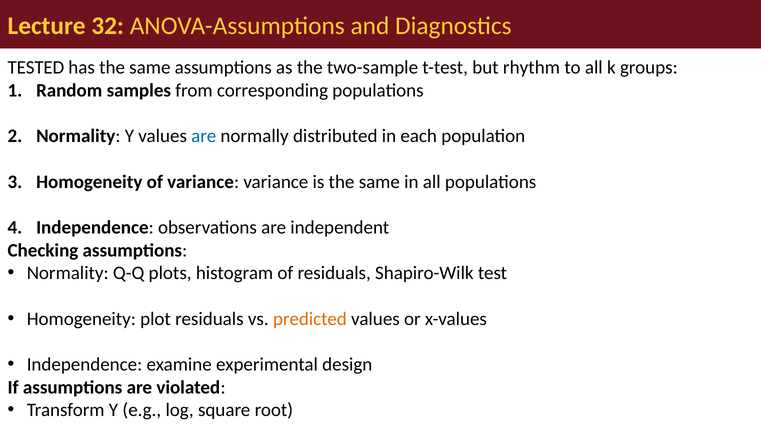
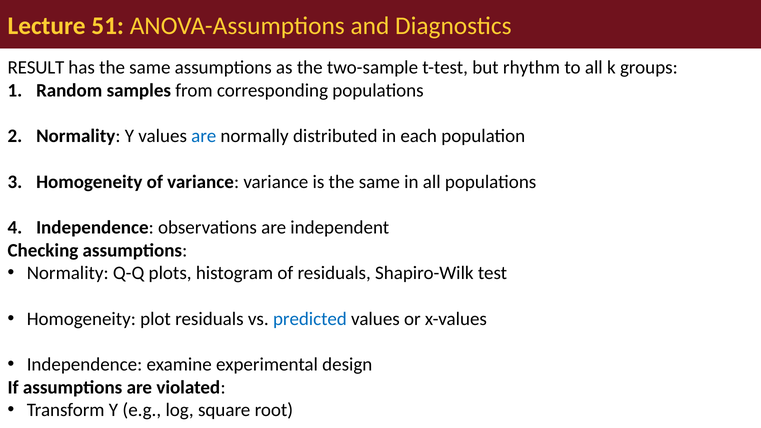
32: 32 -> 51
TESTED: TESTED -> RESULT
predicted colour: orange -> blue
